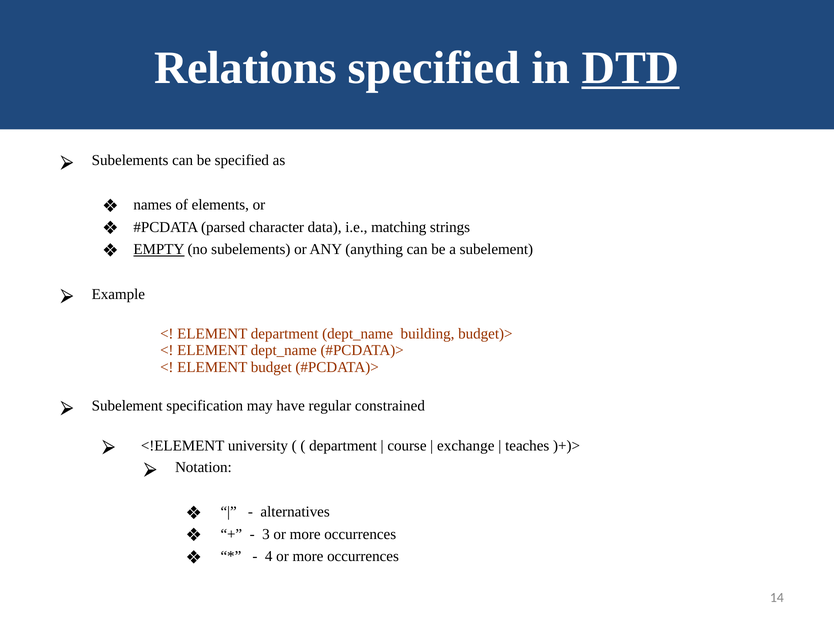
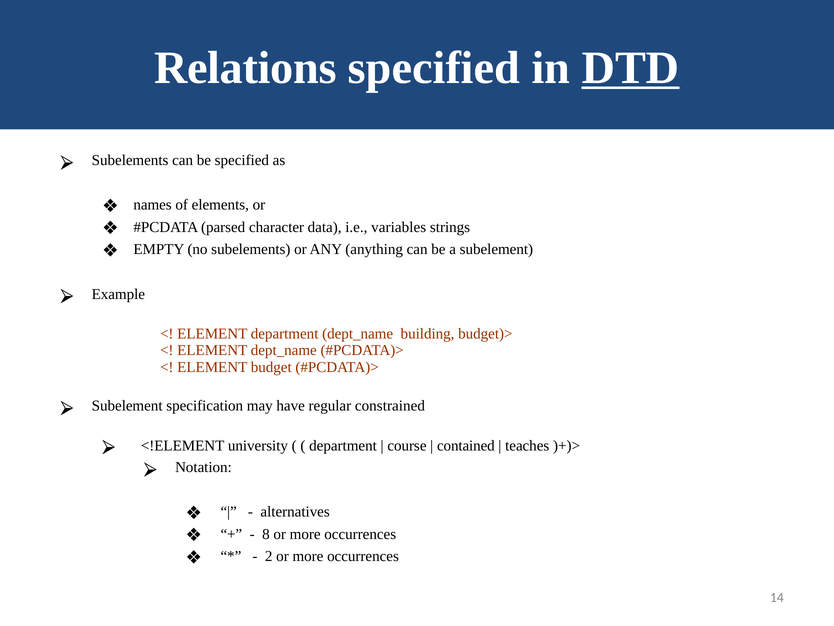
matching: matching -> variables
EMPTY underline: present -> none
exchange: exchange -> contained
3: 3 -> 8
4: 4 -> 2
